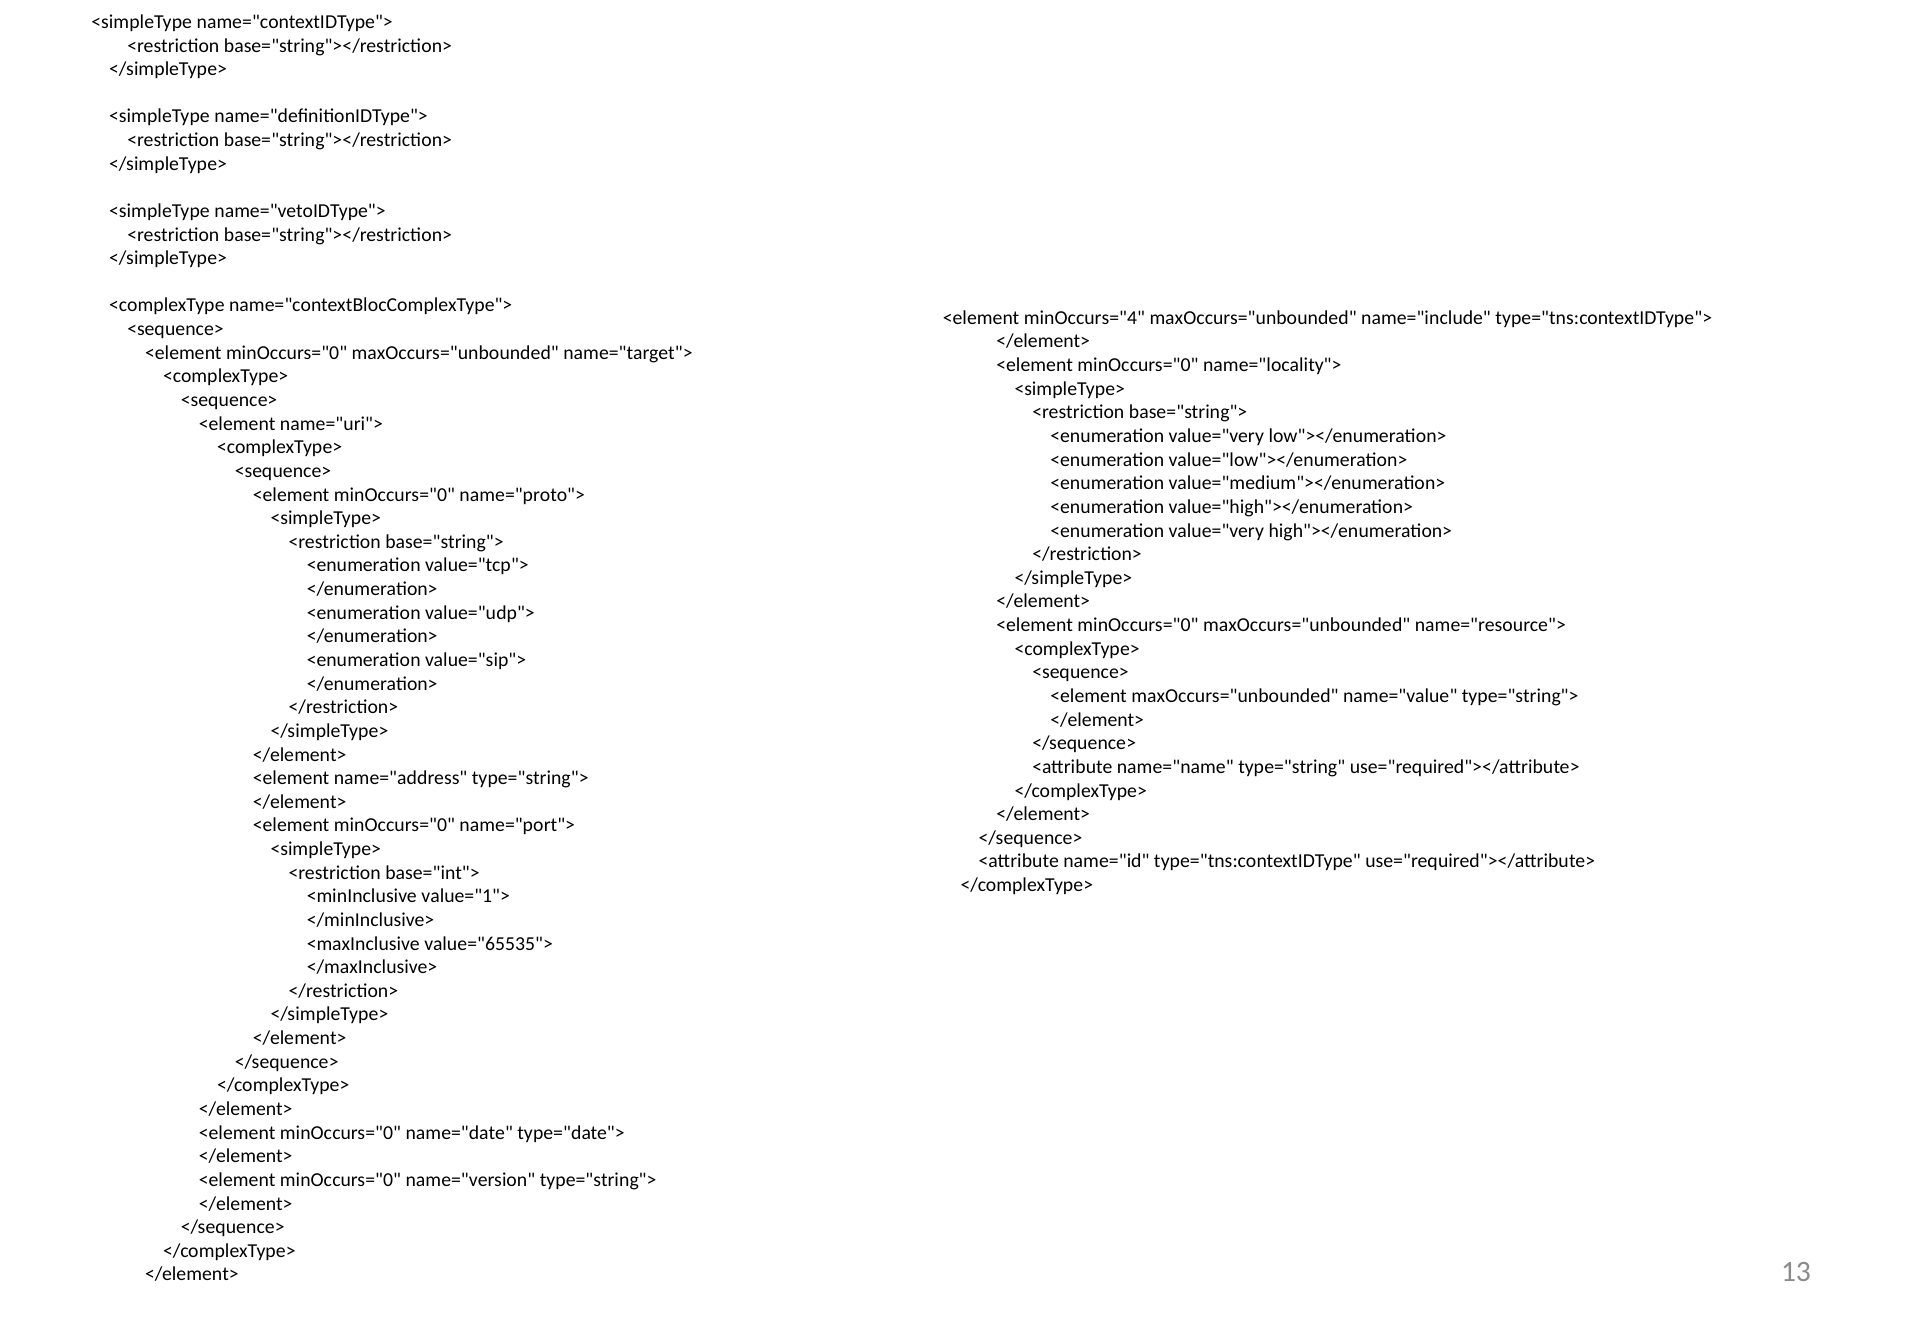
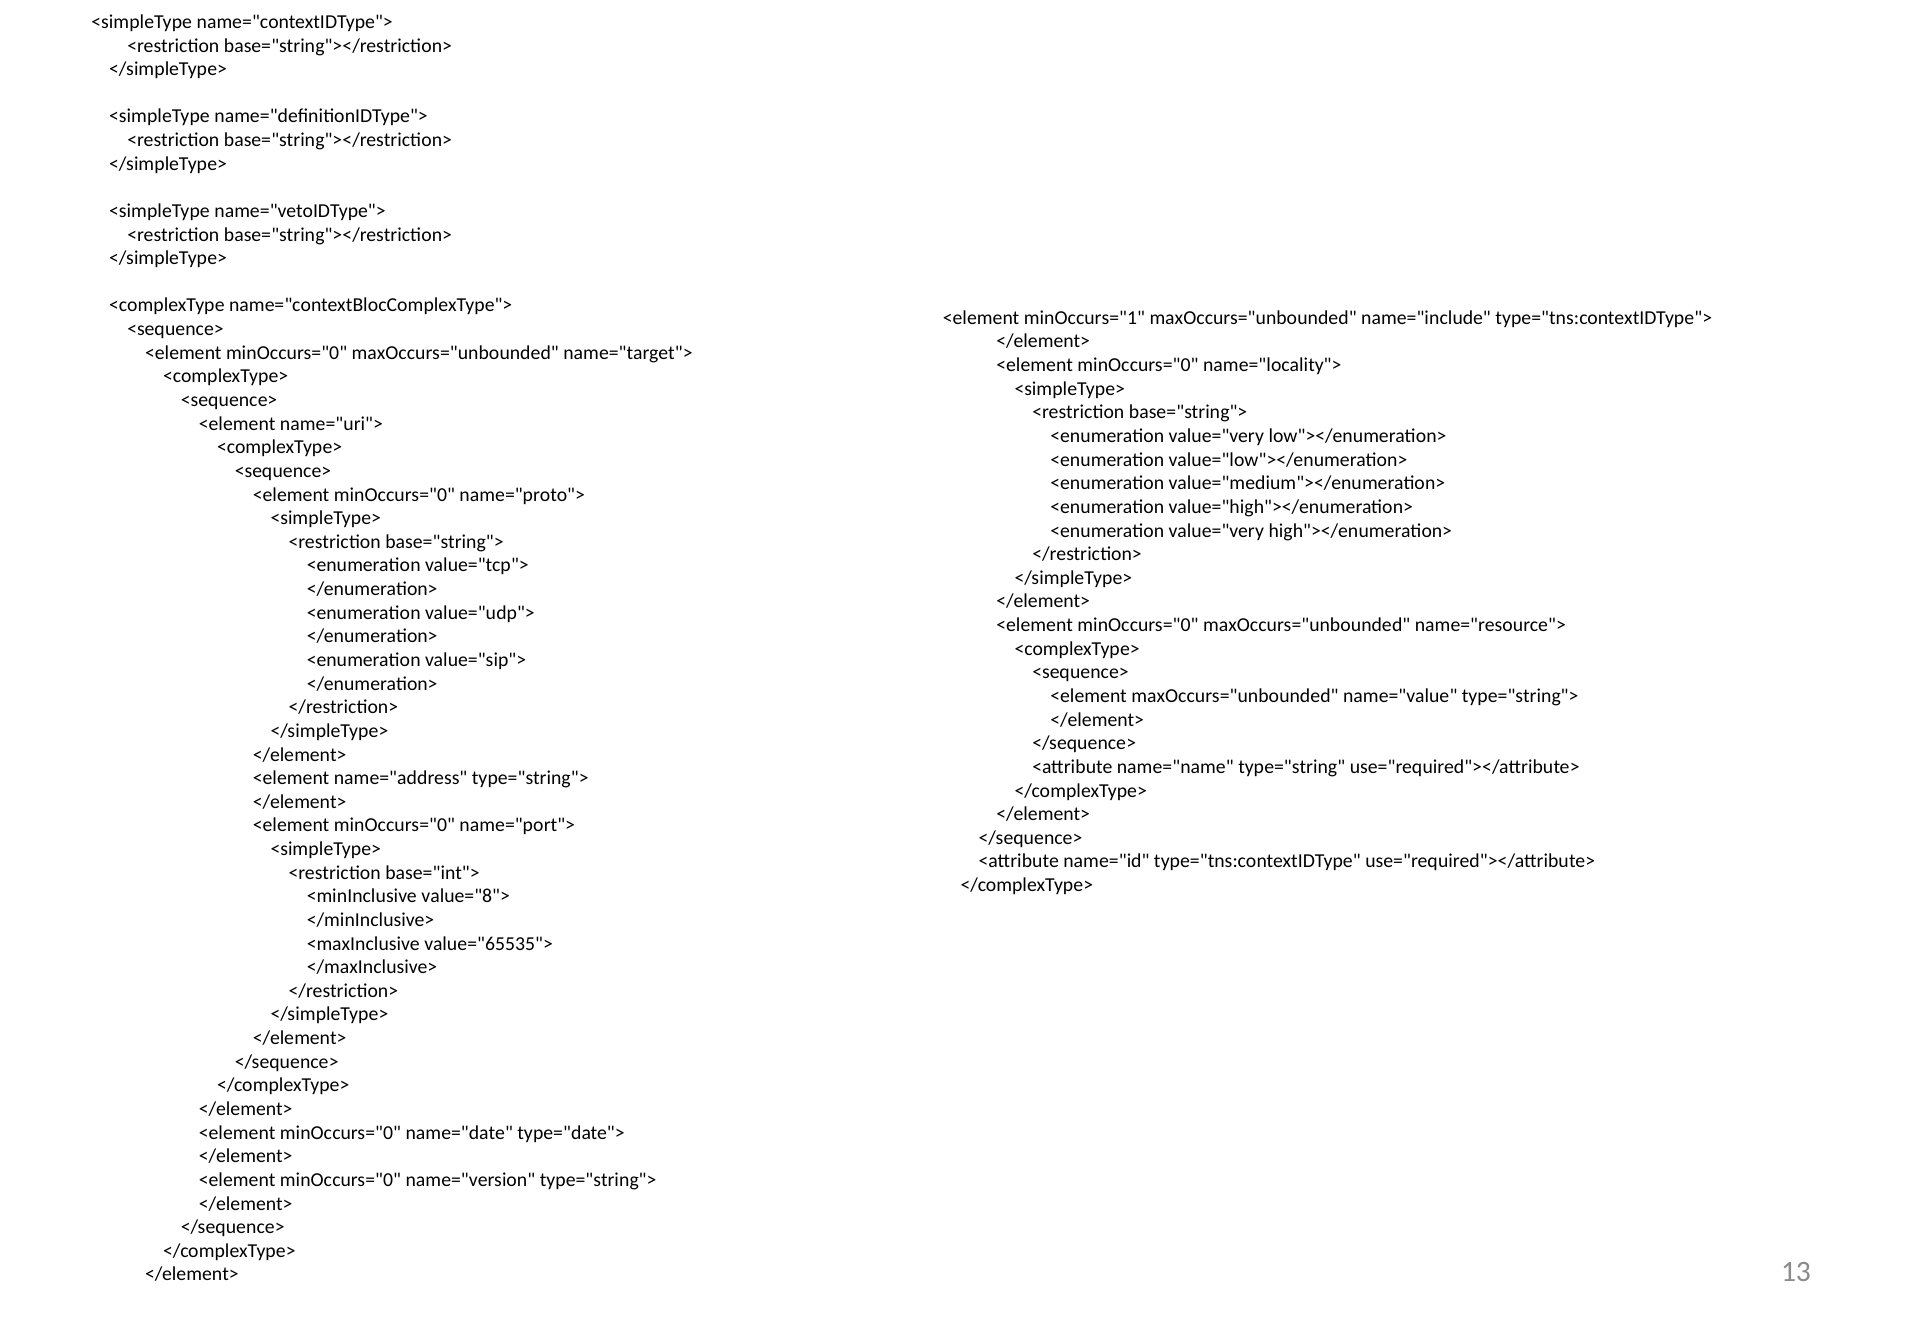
minOccurs="4: minOccurs="4 -> minOccurs="1
value="1">: value="1"> -> value="8">
